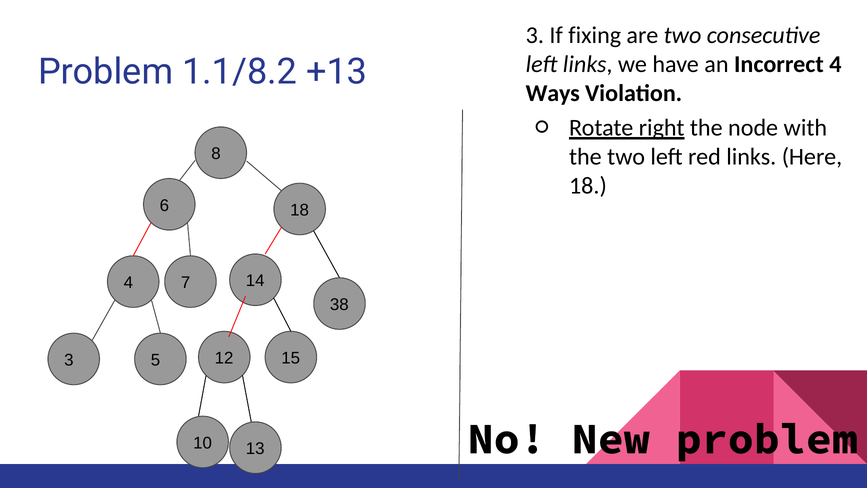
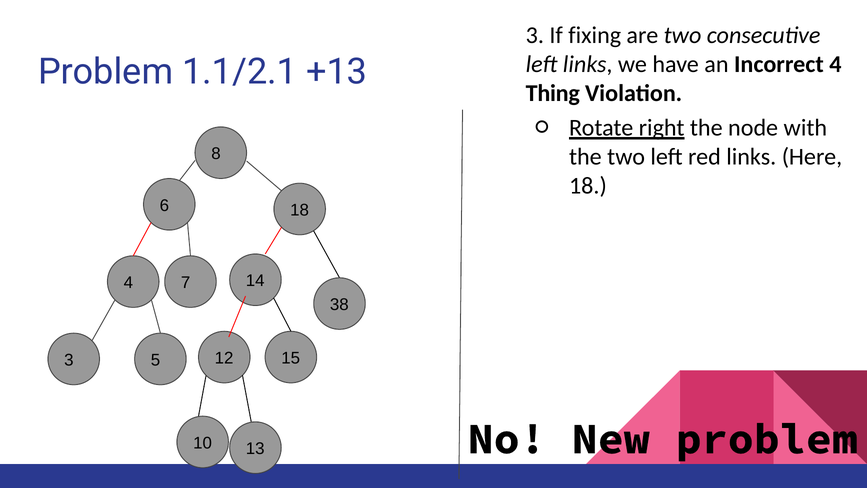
1.1/8.2: 1.1/8.2 -> 1.1/2.1
Ways: Ways -> Thing
